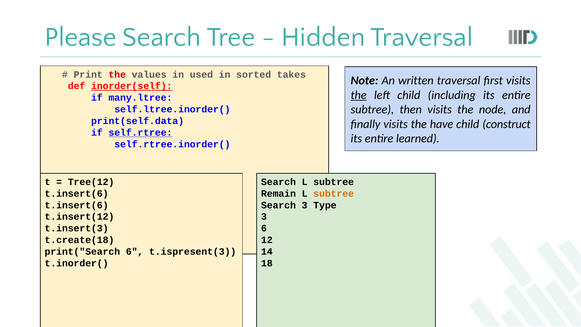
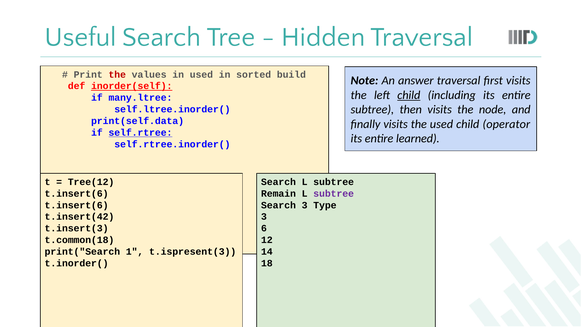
Please: Please -> Useful
takes: takes -> build
written: written -> answer
the at (359, 95) underline: present -> none
child at (409, 95) underline: none -> present
the have: have -> used
construct: construct -> operator
subtree at (334, 193) colour: orange -> purple
t.insert(12: t.insert(12 -> t.insert(42
t.create(18: t.create(18 -> t.common(18
print("Search 6: 6 -> 1
